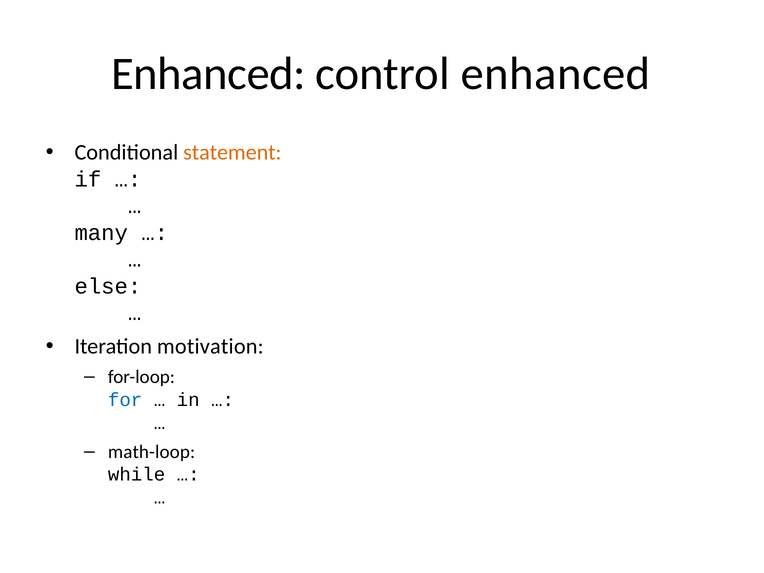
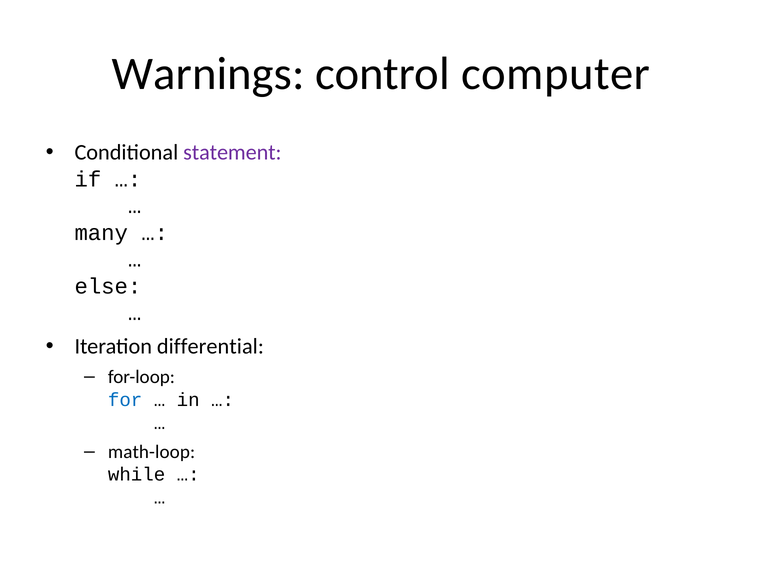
Enhanced at (208, 74): Enhanced -> Warnings
control enhanced: enhanced -> computer
statement colour: orange -> purple
motivation: motivation -> differential
